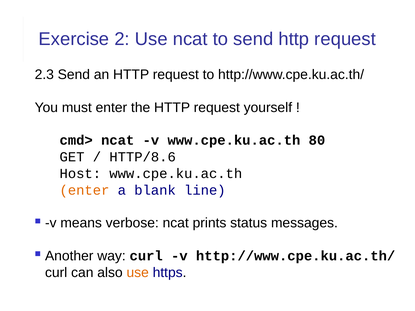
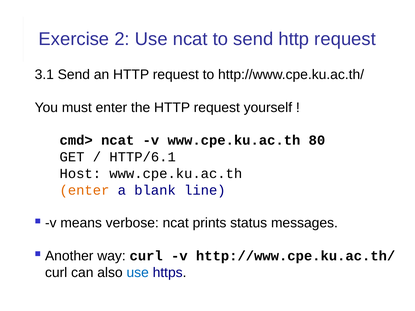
2.3: 2.3 -> 3.1
HTTP/8.6: HTTP/8.6 -> HTTP/6.1
use at (138, 273) colour: orange -> blue
